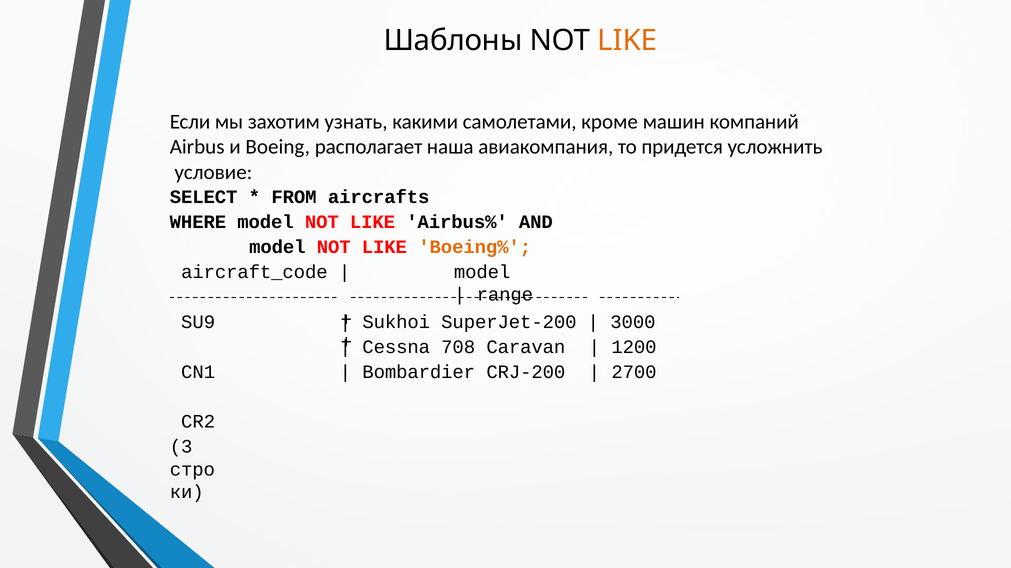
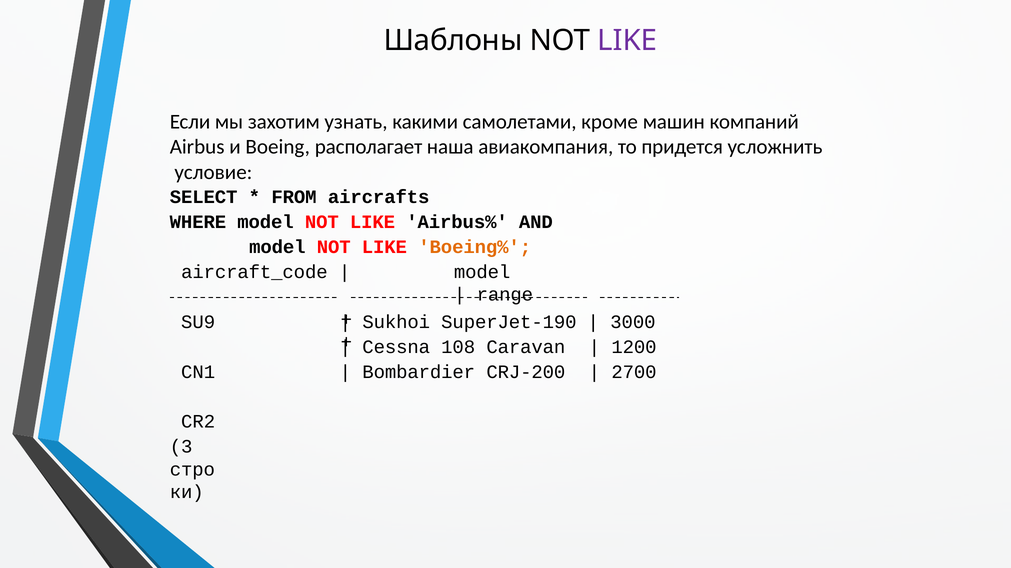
LIKE at (627, 41) colour: orange -> purple
SuperJet-200: SuperJet-200 -> SuperJet-190
708: 708 -> 108
